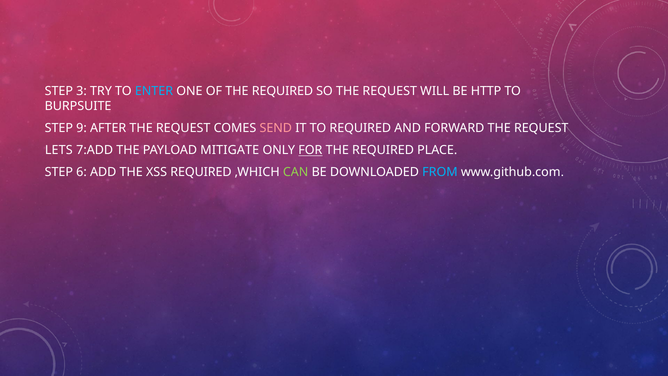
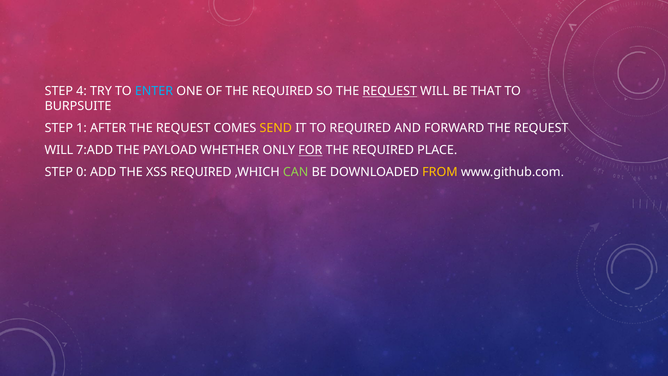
3: 3 -> 4
REQUEST at (390, 91) underline: none -> present
HTTP: HTTP -> THAT
9: 9 -> 1
SEND colour: pink -> yellow
LETS at (59, 150): LETS -> WILL
MITIGATE: MITIGATE -> WHETHER
6: 6 -> 0
FROM colour: light blue -> yellow
